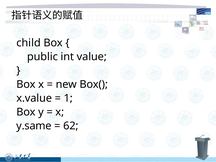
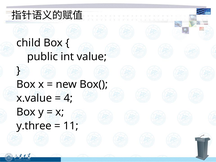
1: 1 -> 4
y.same: y.same -> y.three
62: 62 -> 11
